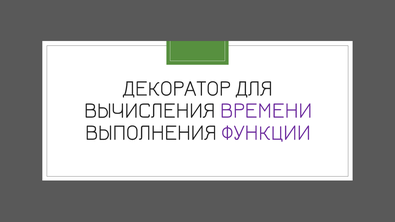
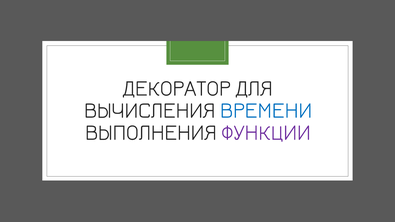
ВРЕМЕНИ colour: purple -> blue
